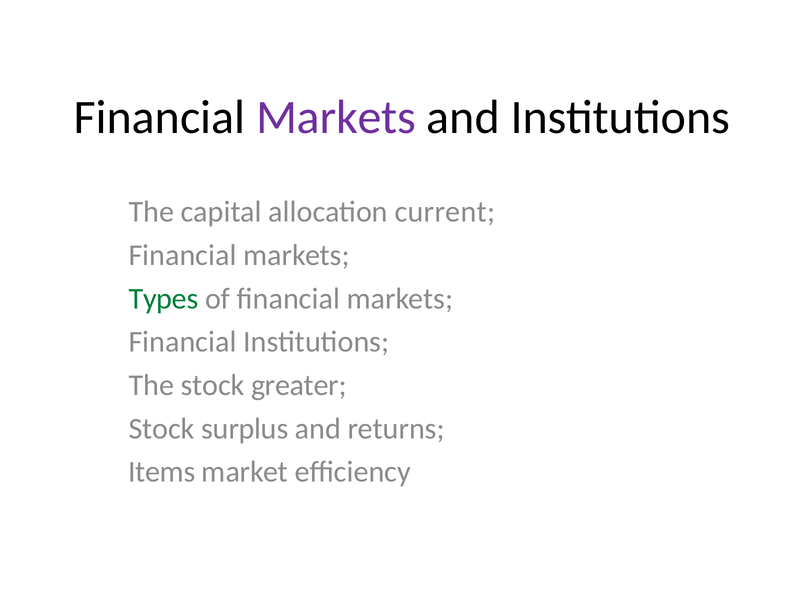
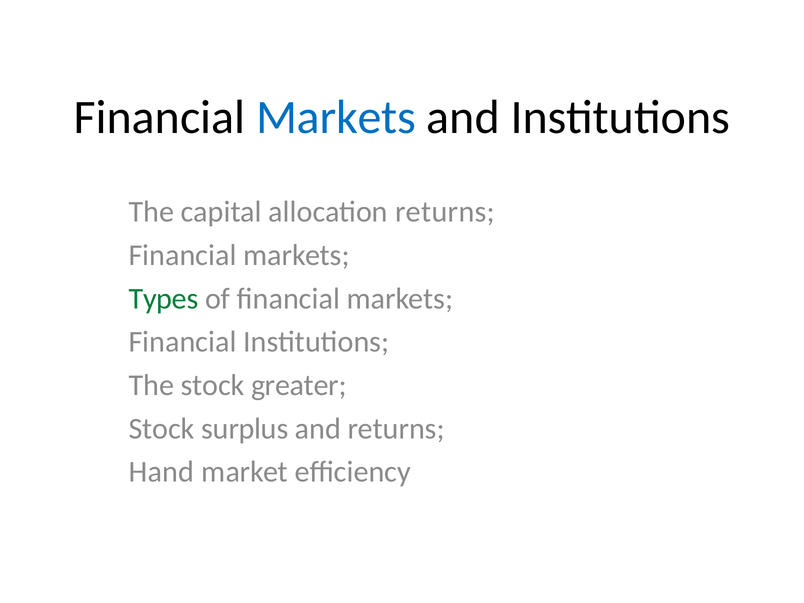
Markets at (336, 117) colour: purple -> blue
allocation current: current -> returns
Items: Items -> Hand
